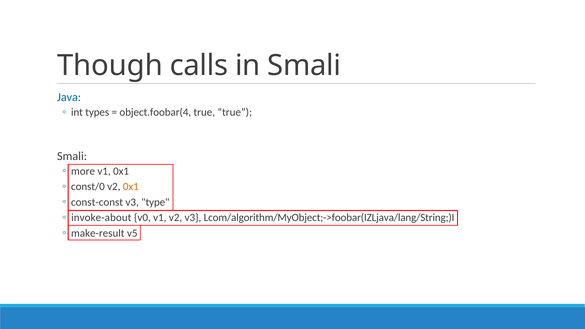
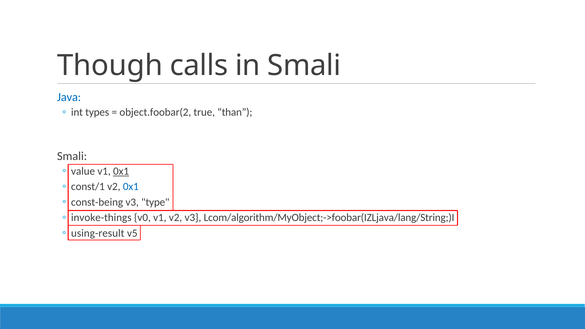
object.foobar(4: object.foobar(4 -> object.foobar(2
true true: true -> than
more: more -> value
0x1 at (121, 171) underline: none -> present
const/0: const/0 -> const/1
0x1 at (131, 187) colour: orange -> blue
const-const: const-const -> const-being
invoke-about: invoke-about -> invoke-things
make-result: make-result -> using-result
